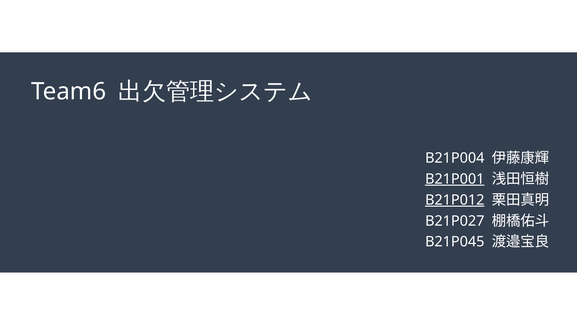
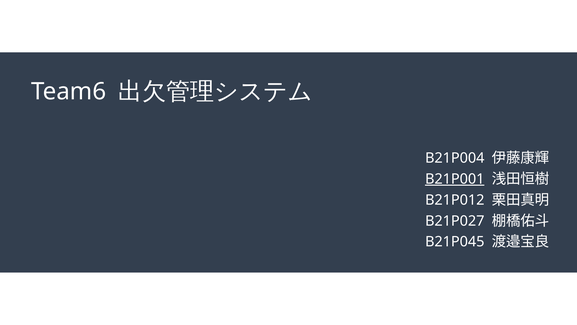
B21P012 underline: present -> none
